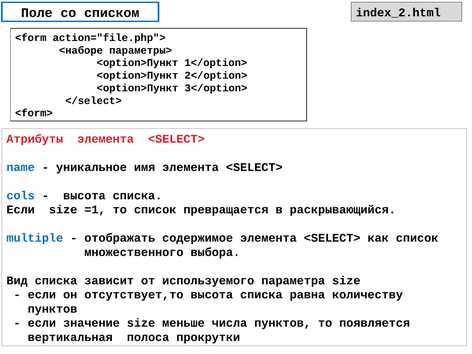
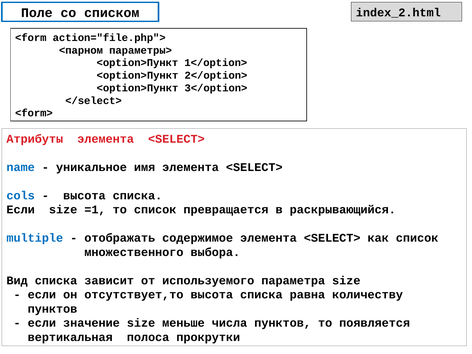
<наборе: <наборе -> <парном
